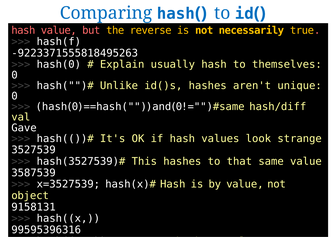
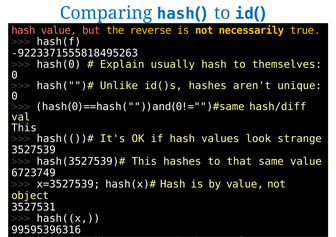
Gave at (24, 128): Gave -> This
3587539: 3587539 -> 6723749
9158131: 9158131 -> 3527531
